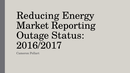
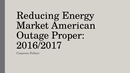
Reporting: Reporting -> American
Status: Status -> Proper
